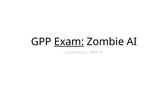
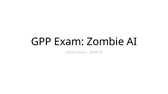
Exam underline: present -> none
